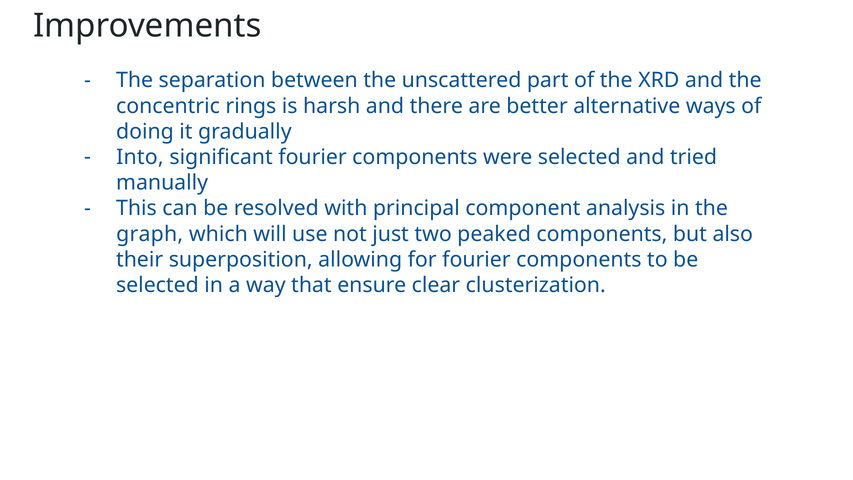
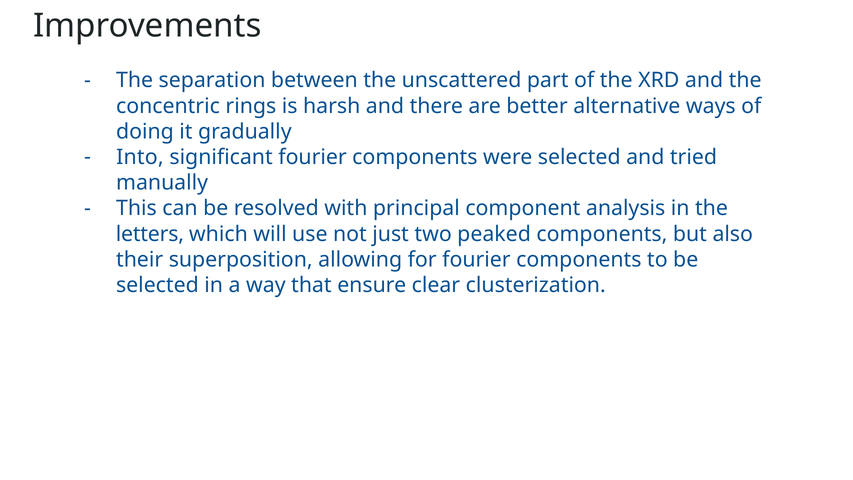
graph: graph -> letters
